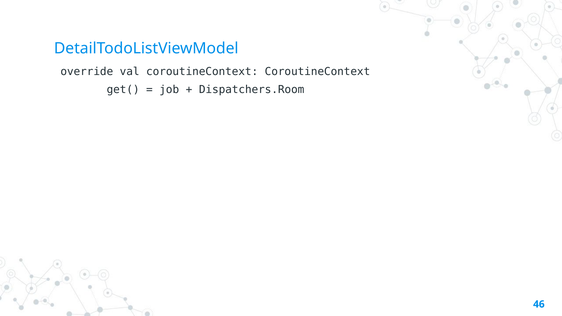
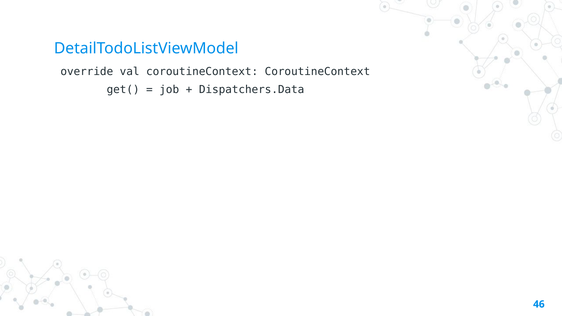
Dispatchers.Room: Dispatchers.Room -> Dispatchers.Data
